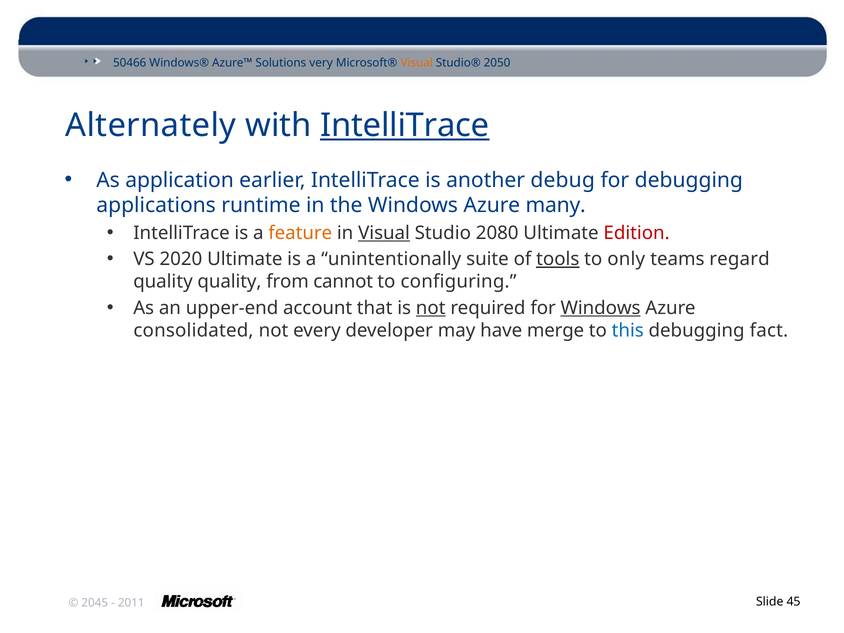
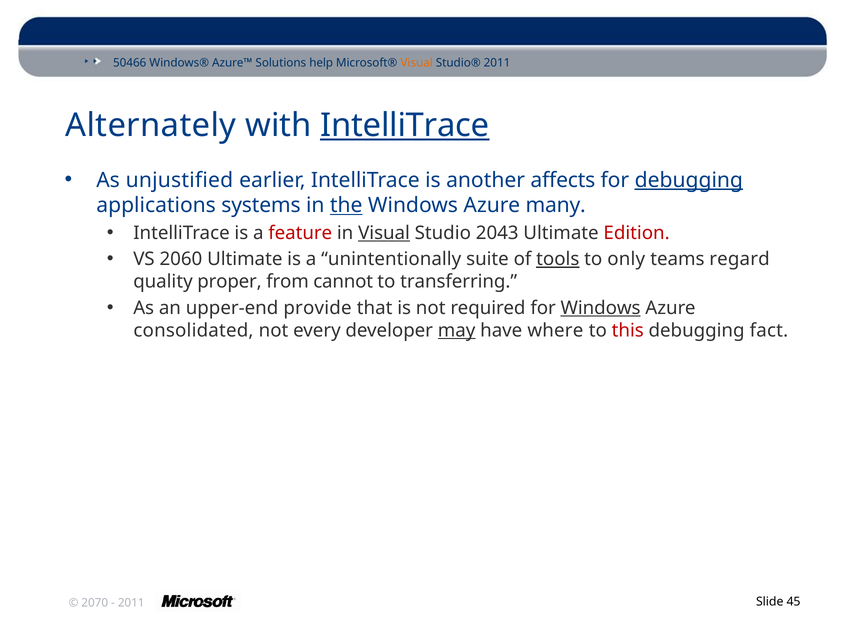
very: very -> help
2050 at (497, 63): 2050 -> 2011
application: application -> unjustified
debug: debug -> affects
debugging at (689, 180) underline: none -> present
runtime: runtime -> systems
the underline: none -> present
feature colour: orange -> red
2080: 2080 -> 2043
2020: 2020 -> 2060
quality quality: quality -> proper
configuring: configuring -> transferring
account: account -> provide
not at (431, 308) underline: present -> none
may underline: none -> present
merge: merge -> where
this colour: blue -> red
2045: 2045 -> 2070
